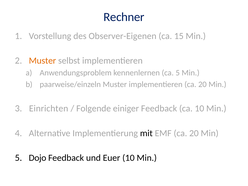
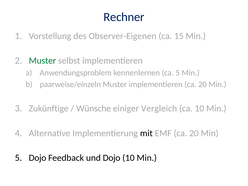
Muster at (42, 61) colour: orange -> green
Einrichten: Einrichten -> Zukünftige
Folgende: Folgende -> Wünsche
einiger Feedback: Feedback -> Vergleich
und Euer: Euer -> Dojo
